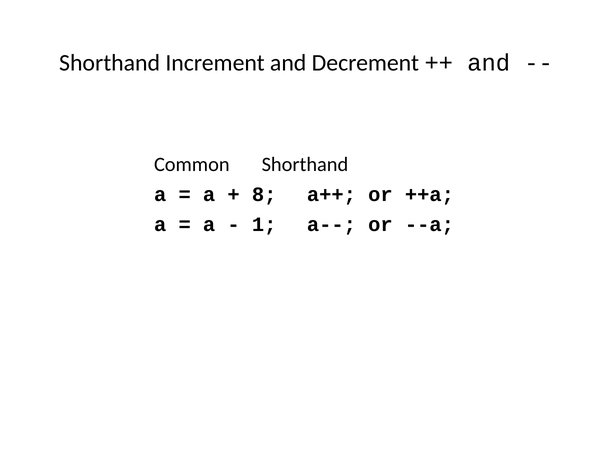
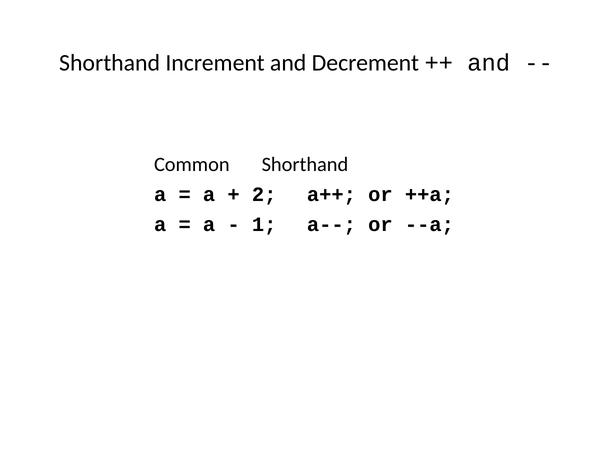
8: 8 -> 2
